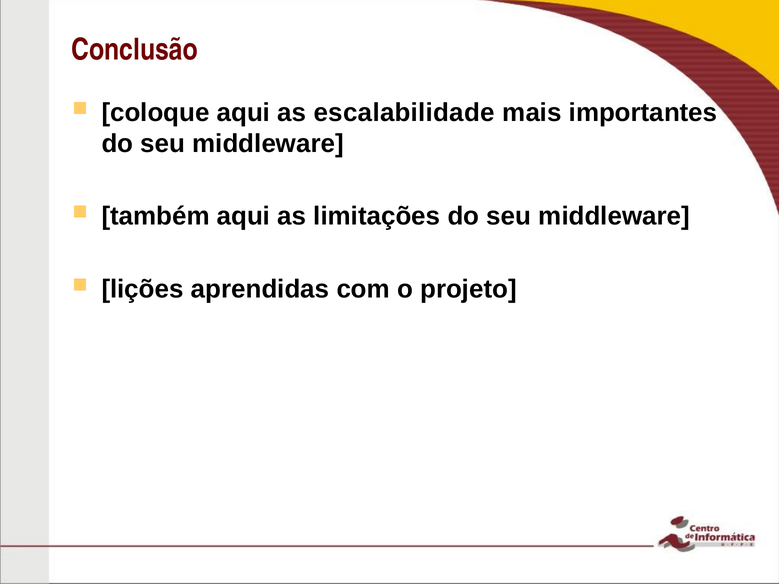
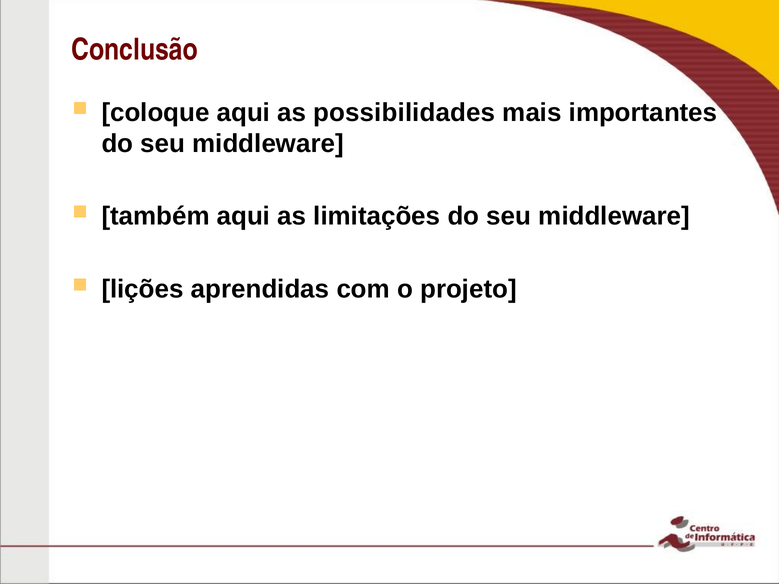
escalabilidade: escalabilidade -> possibilidades
